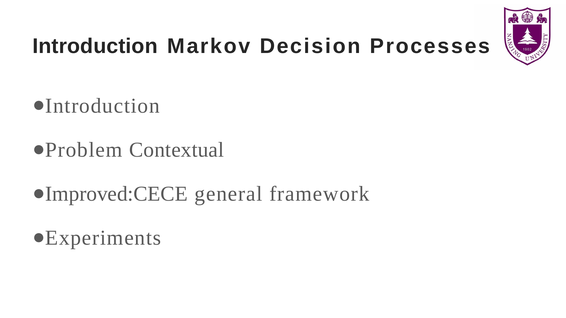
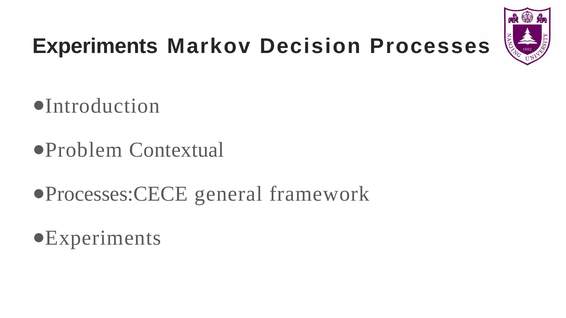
Introduction at (95, 46): Introduction -> Experiments
Improved:CECE: Improved:CECE -> Processes:CECE
